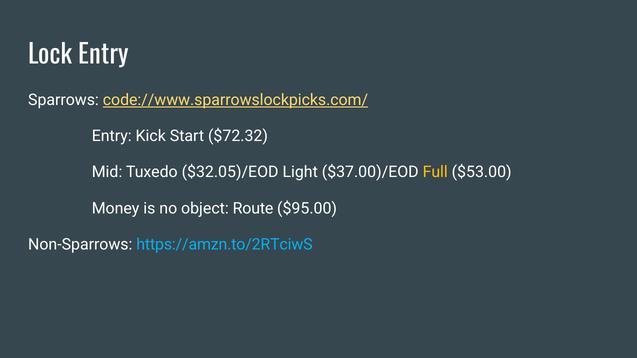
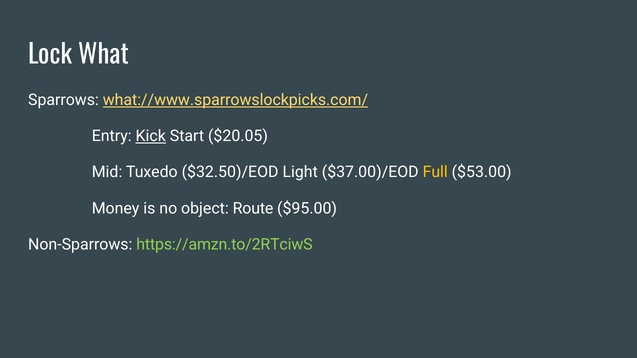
Lock Entry: Entry -> What
code://www.sparrowslockpicks.com/: code://www.sparrowslockpicks.com/ -> what://www.sparrowslockpicks.com/
Kick underline: none -> present
$72.32: $72.32 -> $20.05
$32.05)/EOD: $32.05)/EOD -> $32.50)/EOD
https://amzn.to/2RTciwS colour: light blue -> light green
